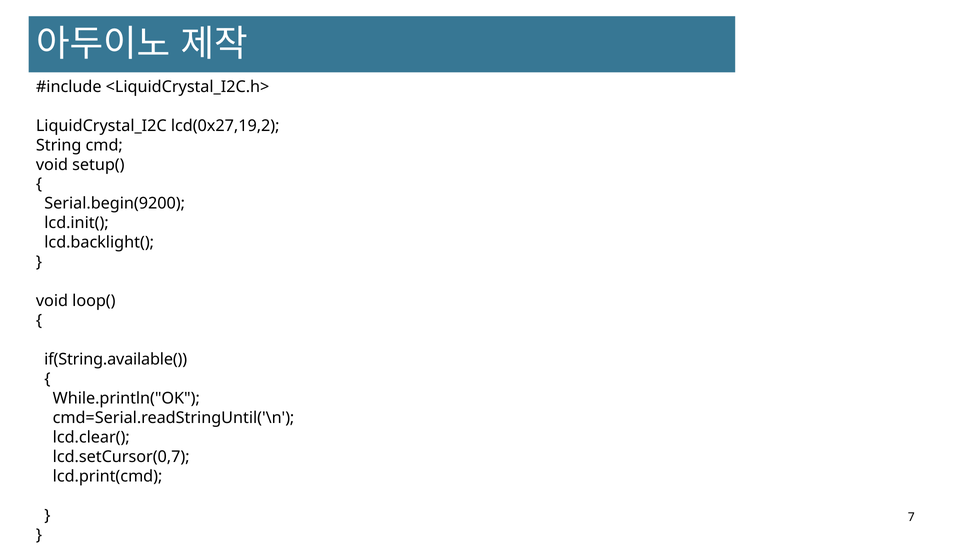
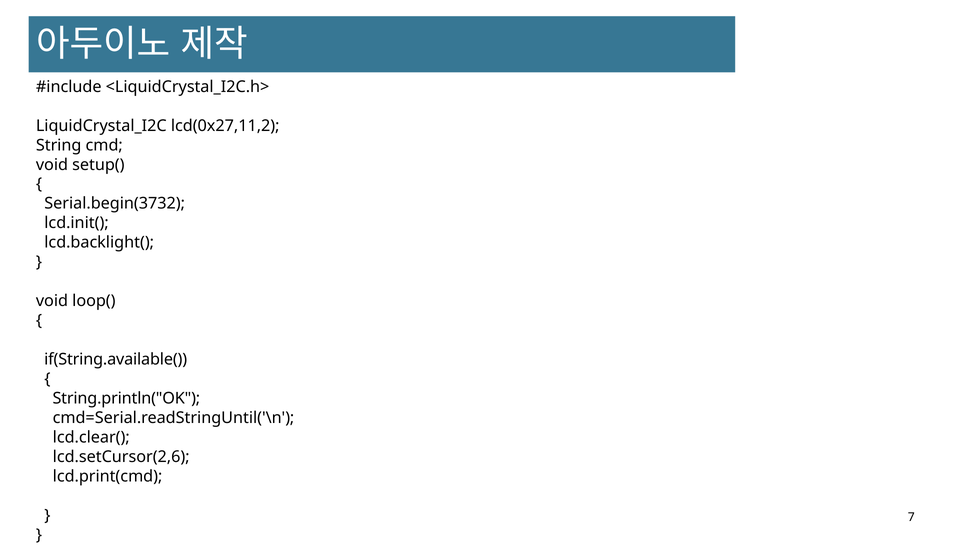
lcd(0x27,19,2: lcd(0x27,19,2 -> lcd(0x27,11,2
Serial.begin(9200: Serial.begin(9200 -> Serial.begin(3732
While.println("OK: While.println("OK -> String.println("OK
lcd.setCursor(0,7: lcd.setCursor(0,7 -> lcd.setCursor(2,6
